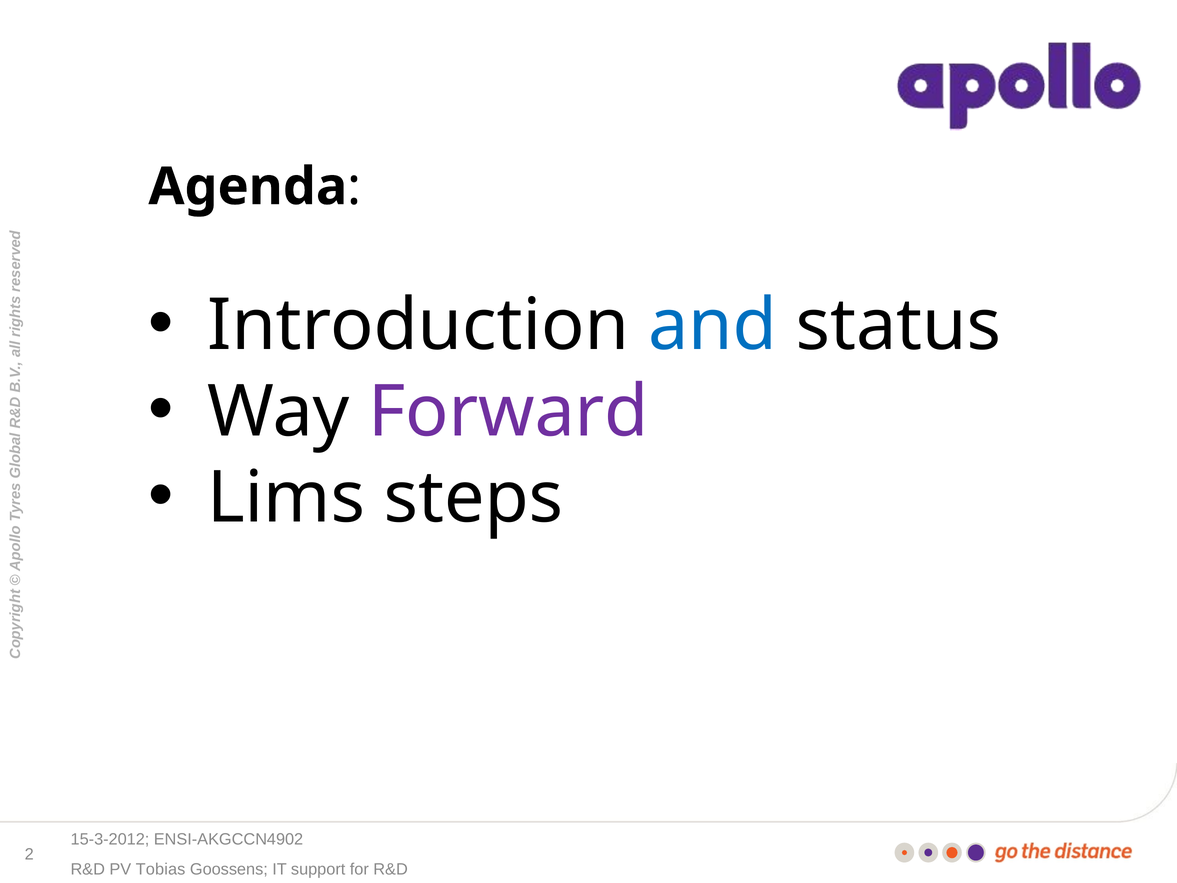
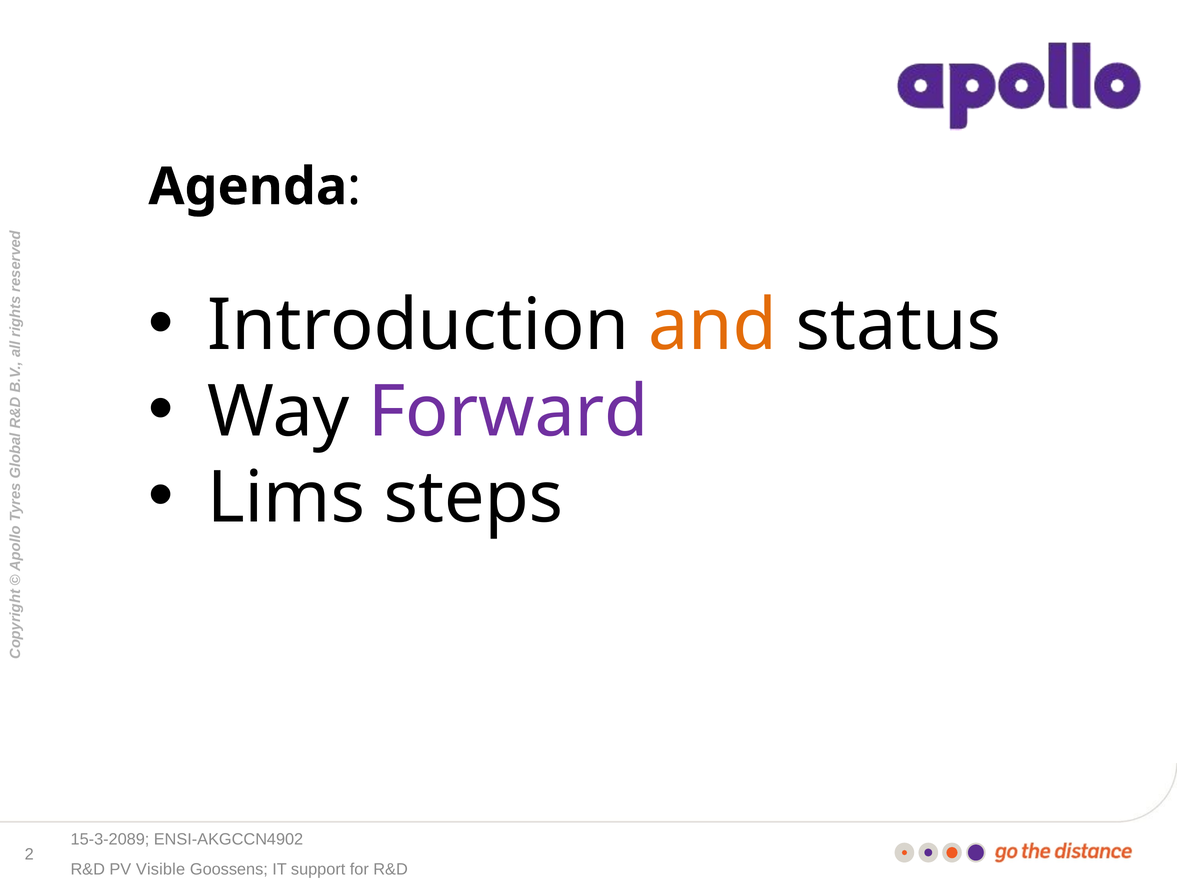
and colour: blue -> orange
15-3-2012: 15-3-2012 -> 15-3-2089
Tobias: Tobias -> Visible
